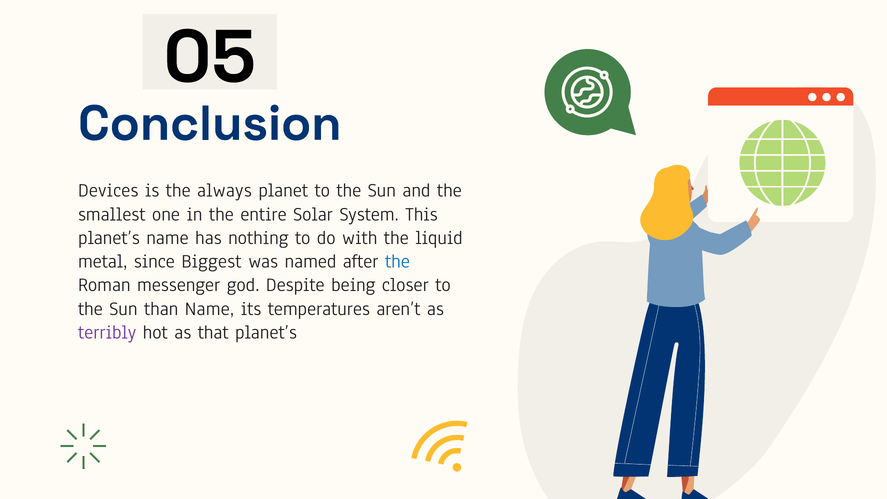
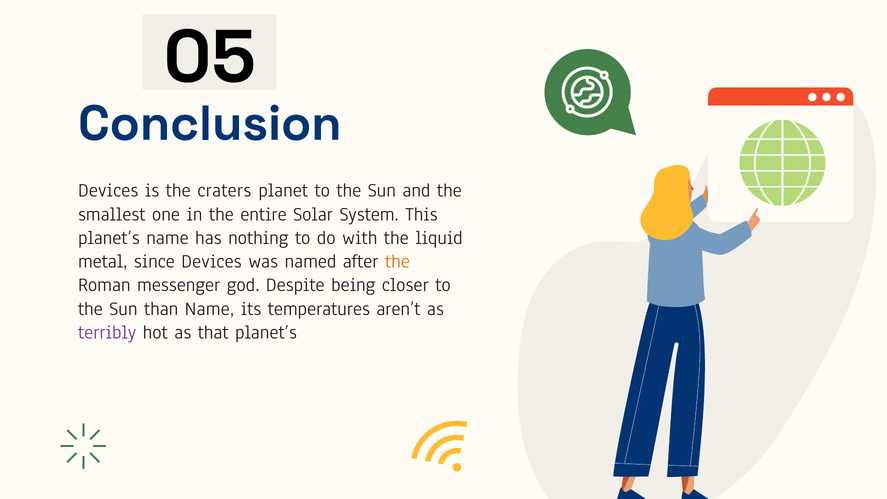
always: always -> craters
since Biggest: Biggest -> Devices
the at (397, 261) colour: blue -> orange
